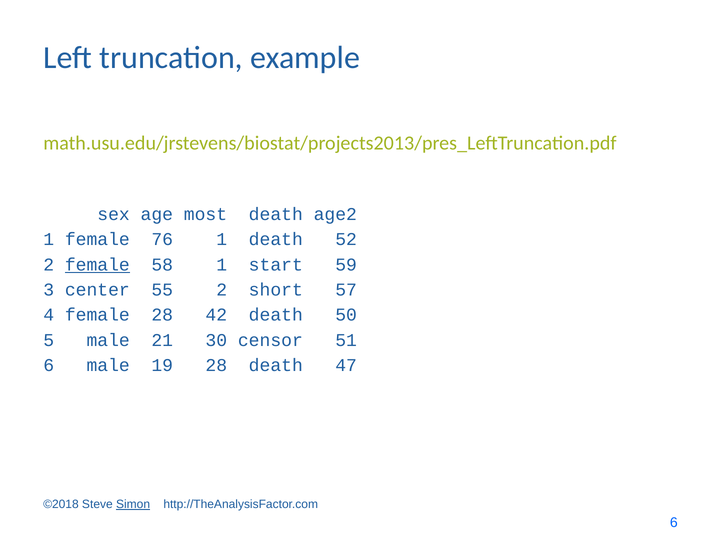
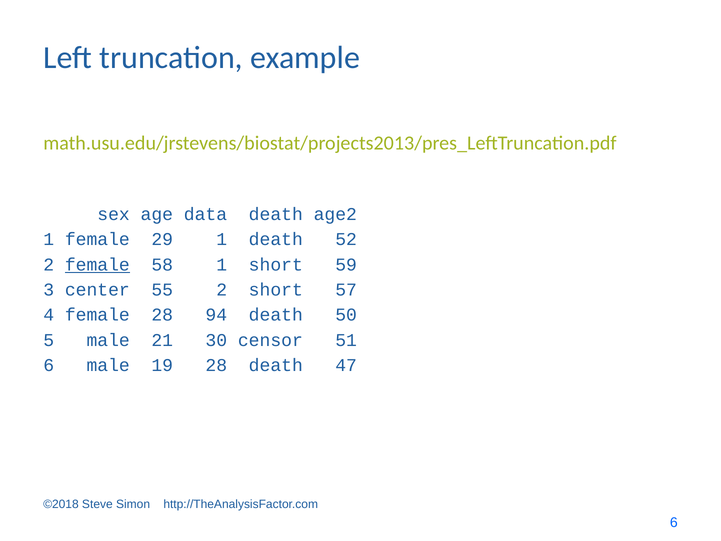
most: most -> data
76: 76 -> 29
1 start: start -> short
42: 42 -> 94
Simon underline: present -> none
